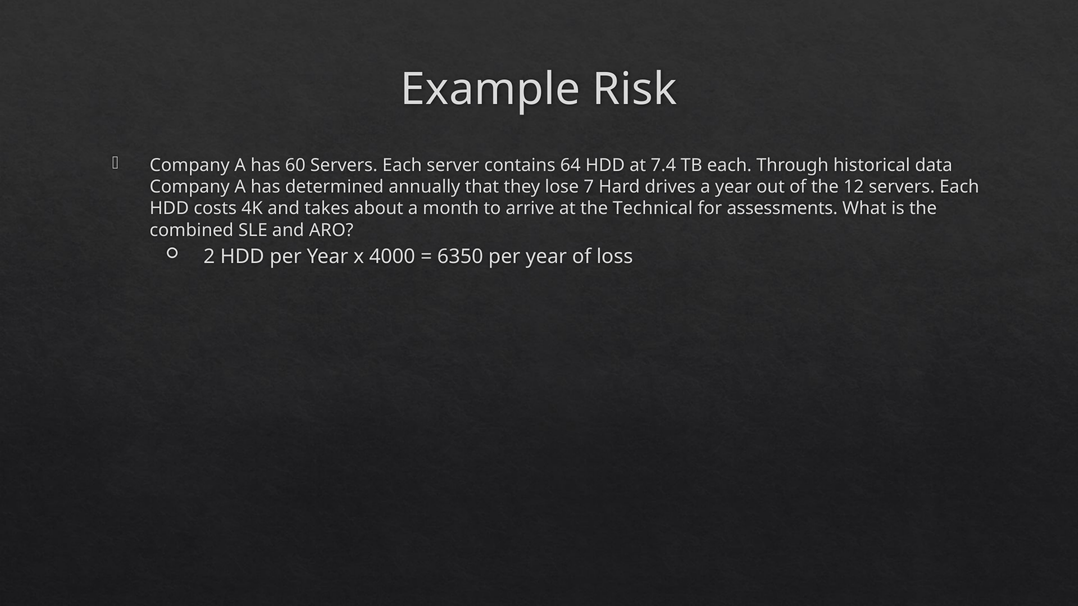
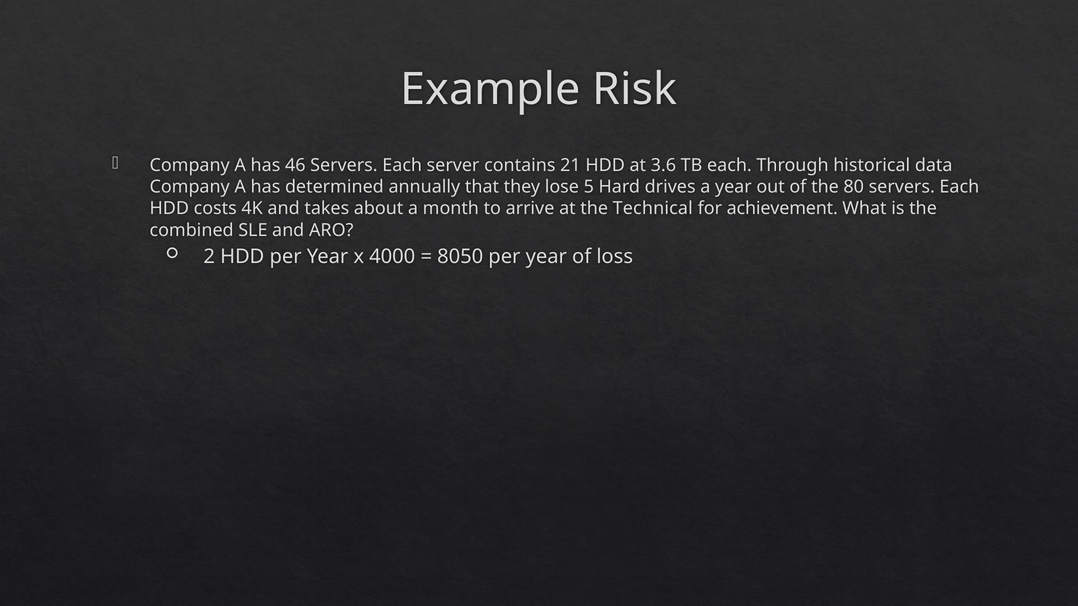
60: 60 -> 46
64: 64 -> 21
7.4: 7.4 -> 3.6
7: 7 -> 5
12: 12 -> 80
assessments: assessments -> achievement
6350: 6350 -> 8050
